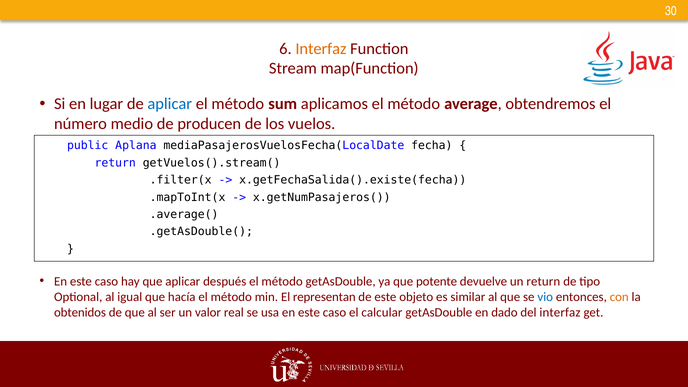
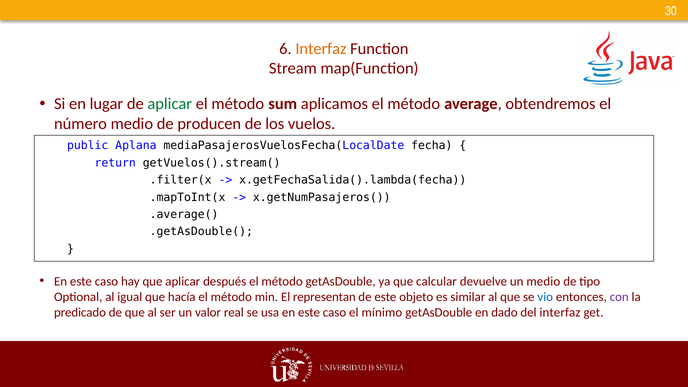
aplicar at (170, 104) colour: blue -> green
x.getFechaSalida().existe(fecha: x.getFechaSalida().existe(fecha -> x.getFechaSalida().lambda(fecha
potente: potente -> calcular
un return: return -> medio
con colour: orange -> purple
obtenidos: obtenidos -> predicado
calcular: calcular -> mínimo
